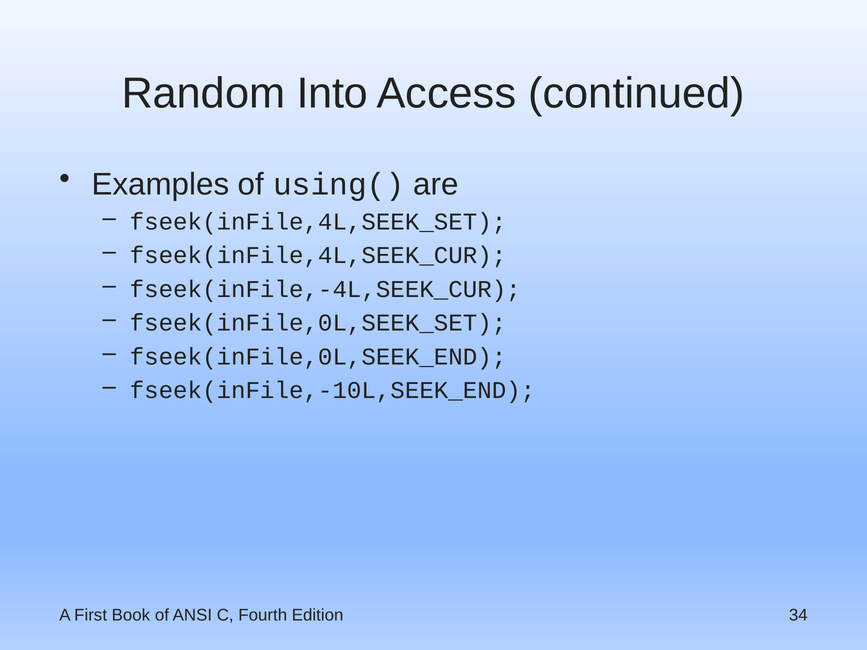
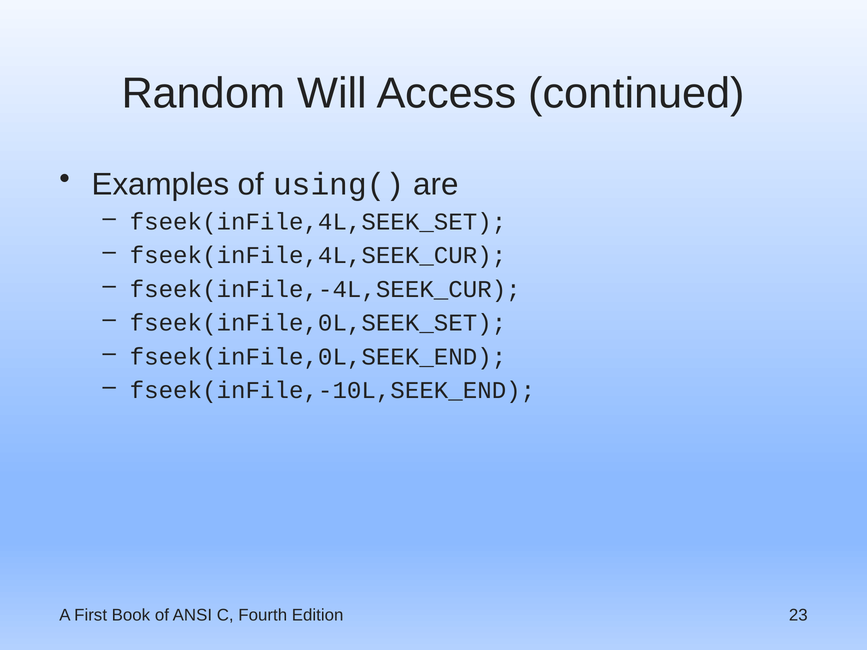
Into: Into -> Will
34: 34 -> 23
